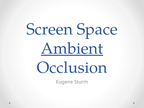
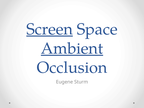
Screen underline: none -> present
